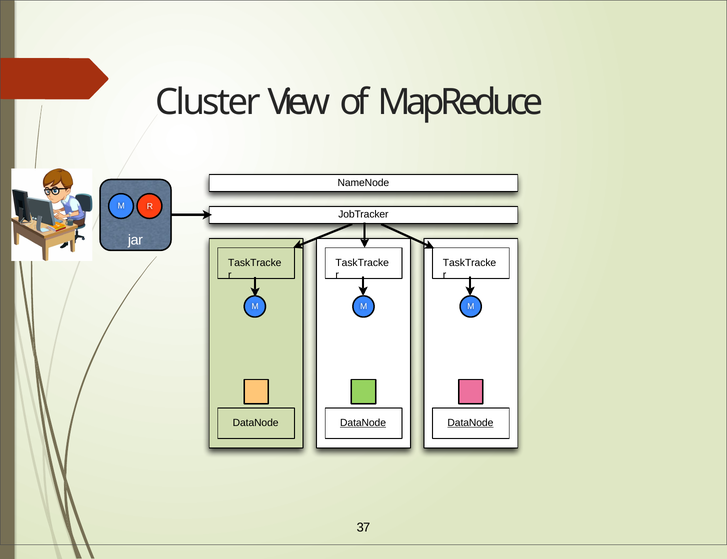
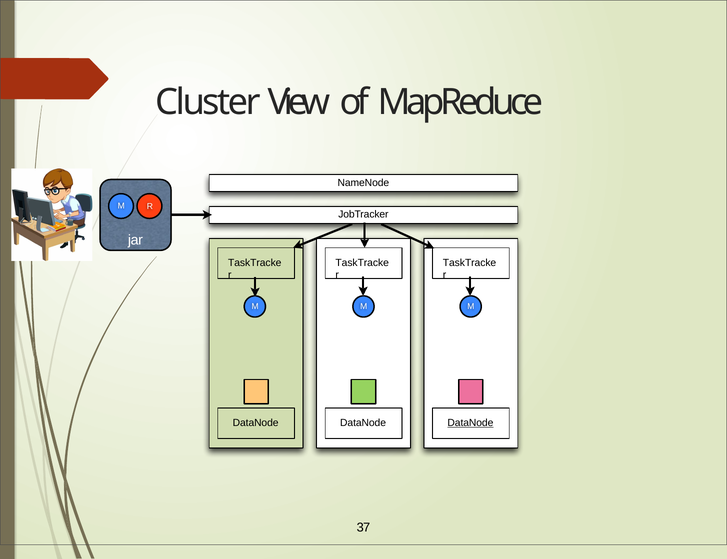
DataNode at (363, 423) underline: present -> none
